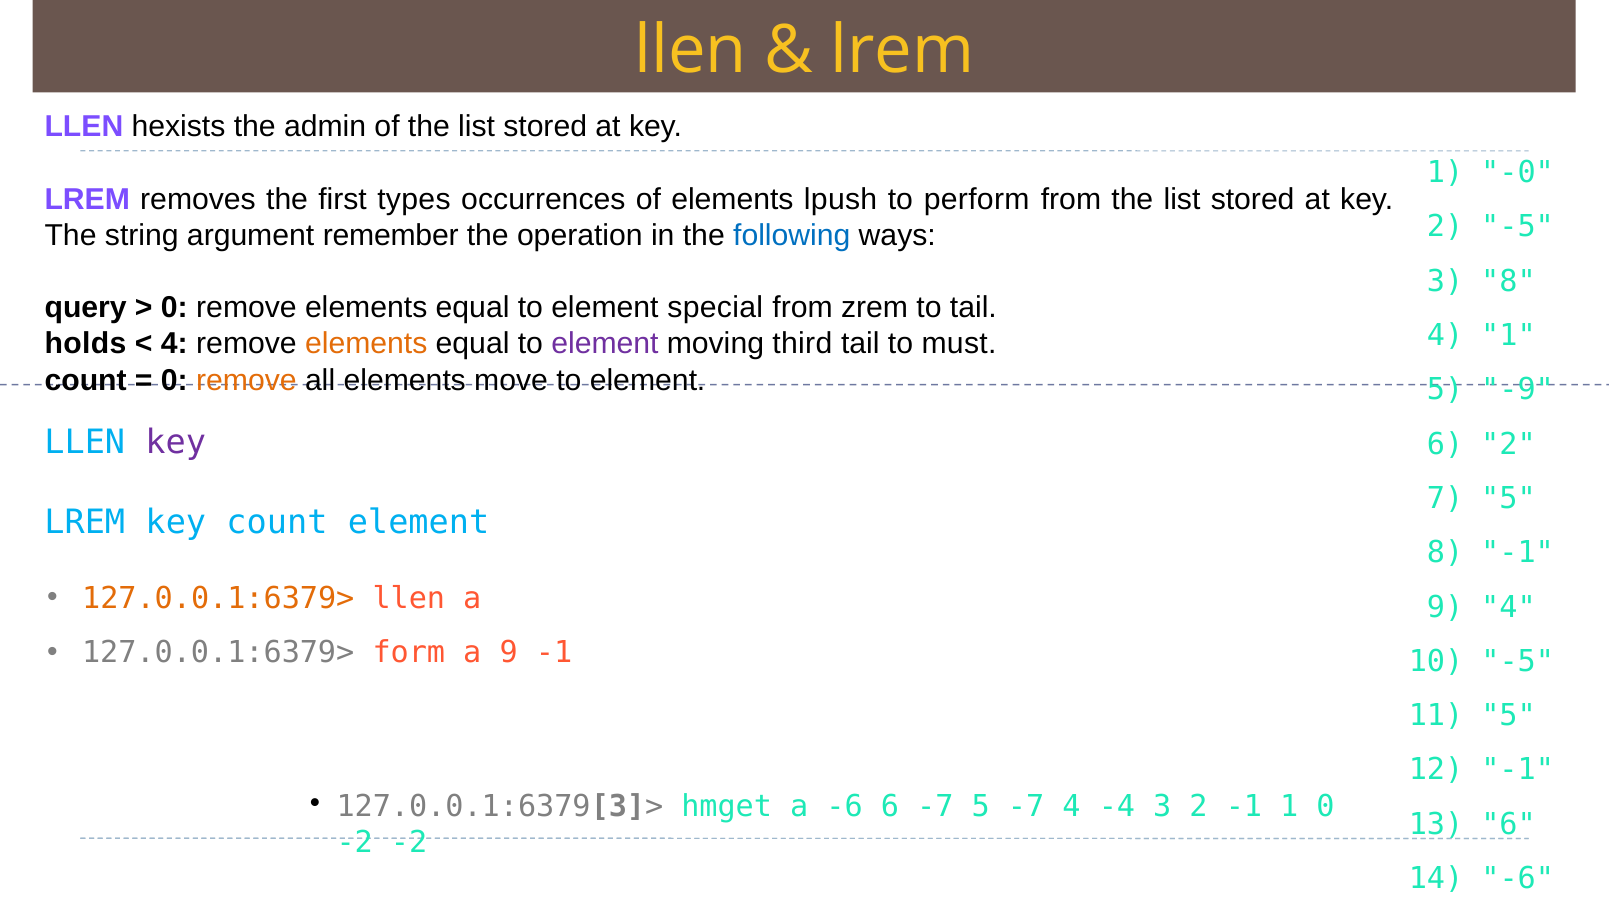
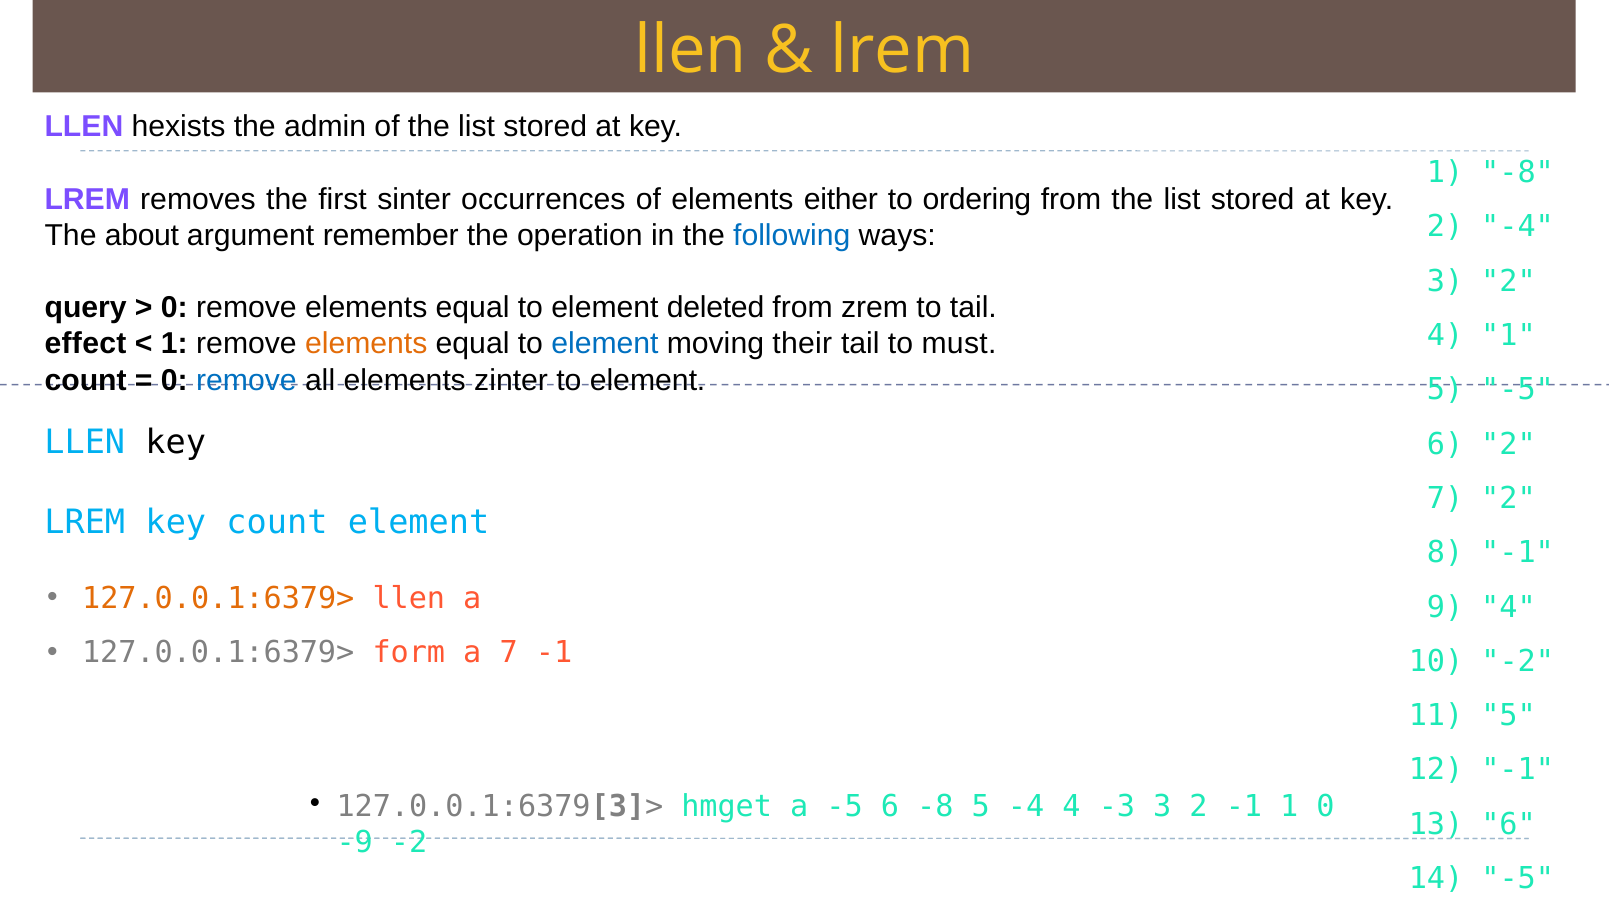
1 -0: -0 -> -8
types: types -> sinter
lpush: lpush -> either
perform: perform -> ordering
2 -5: -5 -> -4
string: string -> about
8 at (1508, 281): 8 -> 2
special: special -> deleted
holds: holds -> effect
4 at (174, 344): 4 -> 1
element at (605, 344) colour: purple -> blue
third: third -> their
remove at (246, 380) colour: orange -> blue
move: move -> zinter
5 -9: -9 -> -5
key at (176, 442) colour: purple -> black
7 5: 5 -> 2
a 9: 9 -> 7
10 -5: -5 -> -2
a -6: -6 -> -5
6 -7: -7 -> -8
5 -7: -7 -> -4
-4: -4 -> -3
-2 at (355, 843): -2 -> -9
14 -6: -6 -> -5
